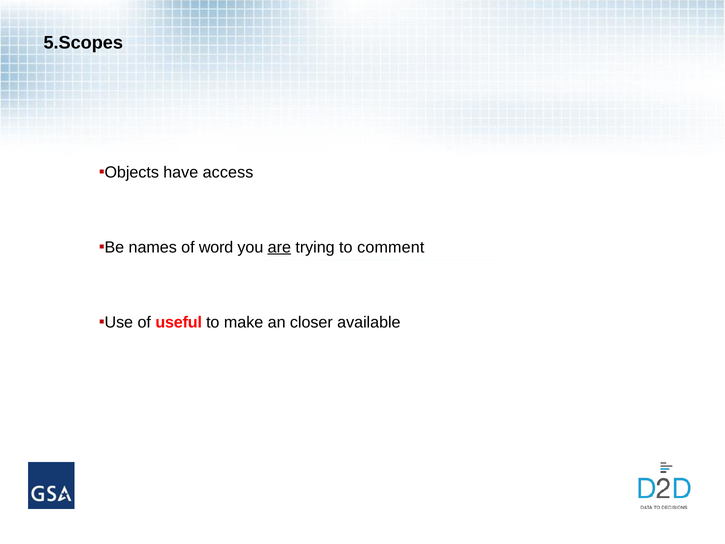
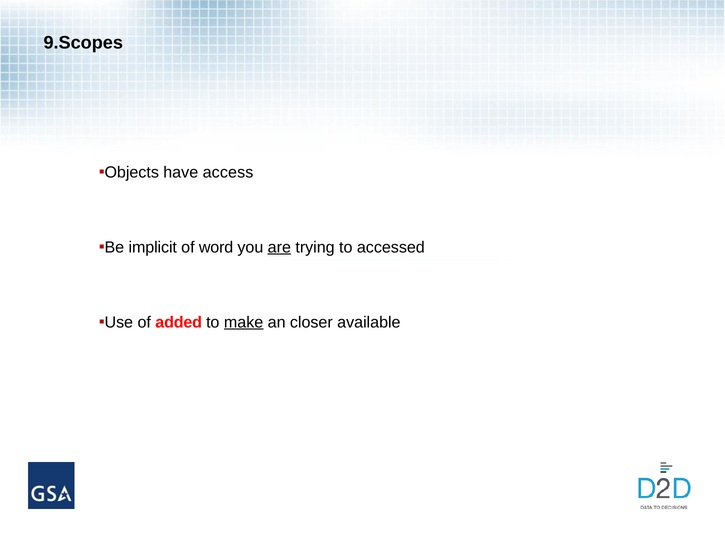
5.Scopes: 5.Scopes -> 9.Scopes
names: names -> implicit
comment: comment -> accessed
useful: useful -> added
make underline: none -> present
